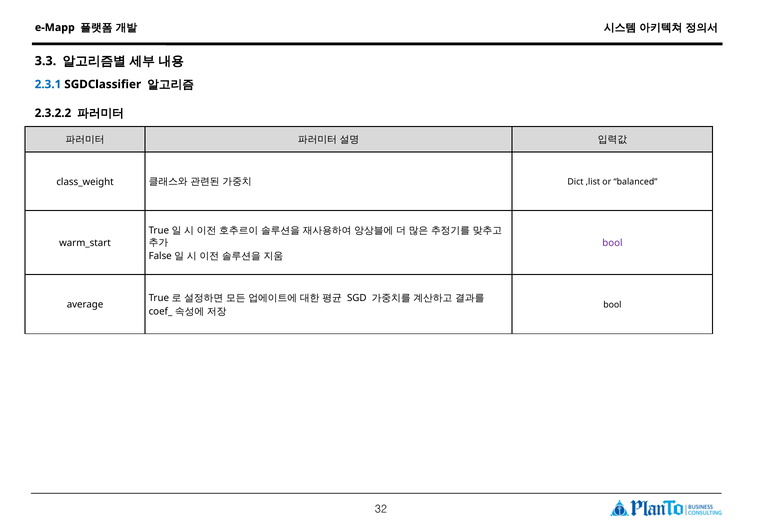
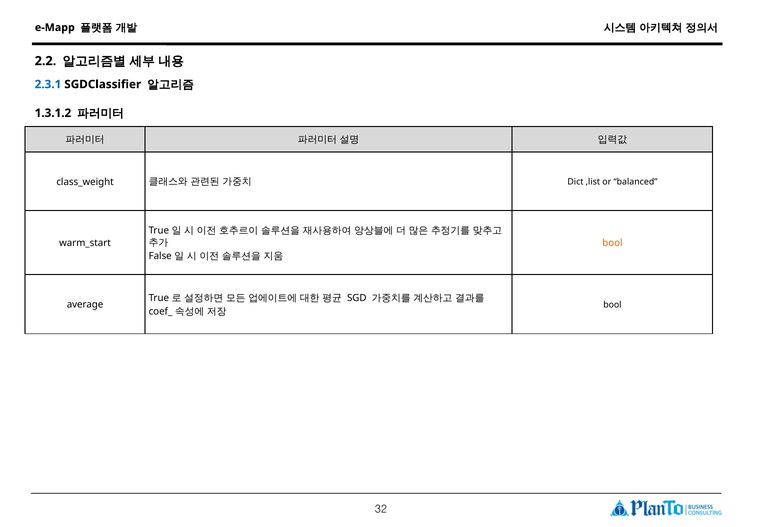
3.3: 3.3 -> 2.2
2.3.2.2: 2.3.2.2 -> 1.3.1.2
bool at (612, 243) colour: purple -> orange
